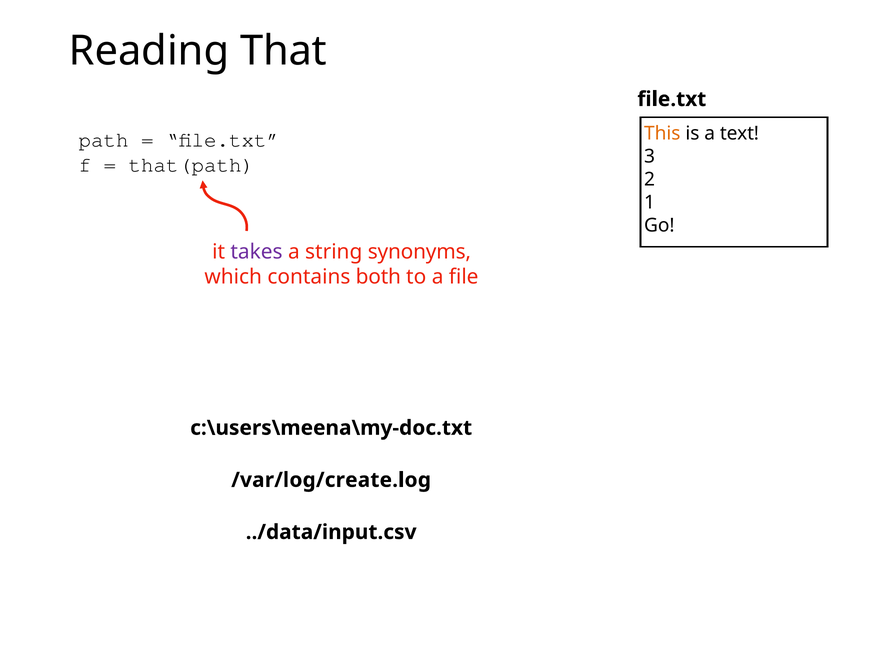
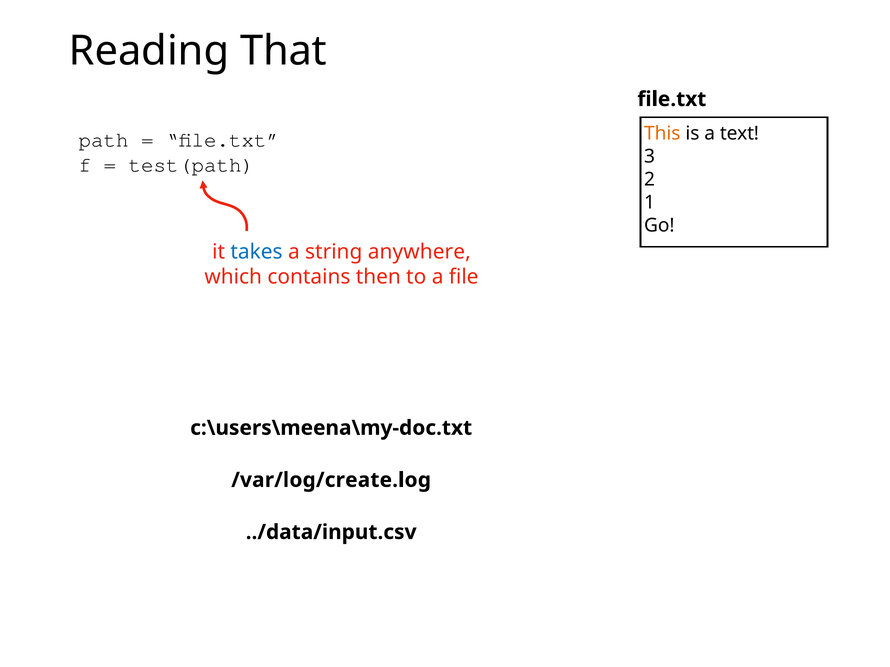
that(path: that(path -> test(path
takes colour: purple -> blue
synonyms: synonyms -> anywhere
both: both -> then
